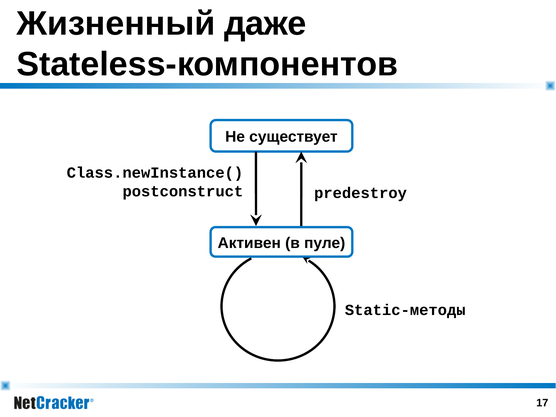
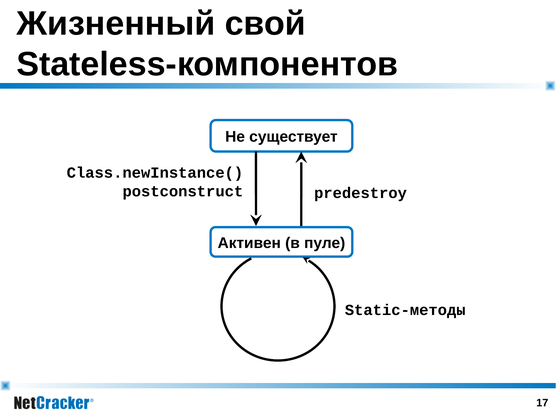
даже: даже -> свой
